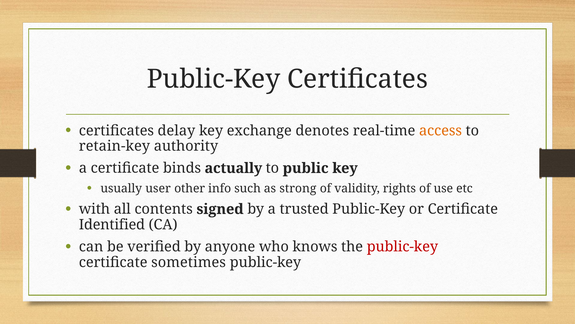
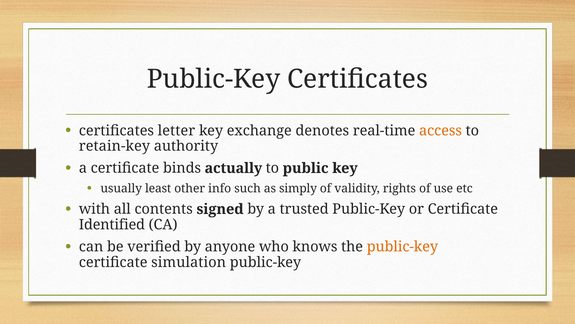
delay: delay -> letter
user: user -> least
strong: strong -> simply
public-key at (402, 246) colour: red -> orange
sometimes: sometimes -> simulation
